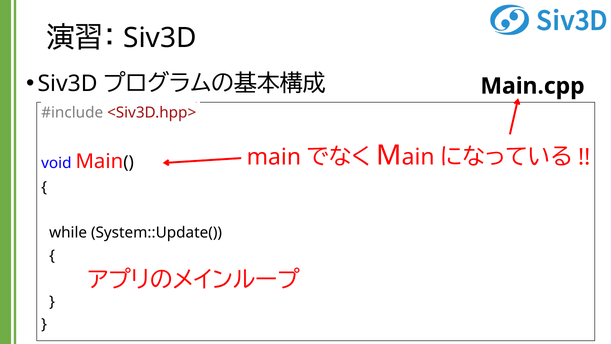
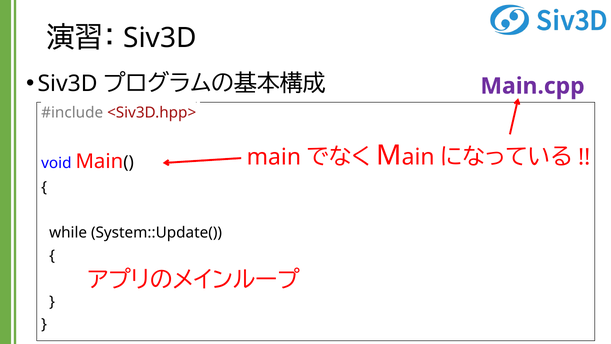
Main.cpp colour: black -> purple
